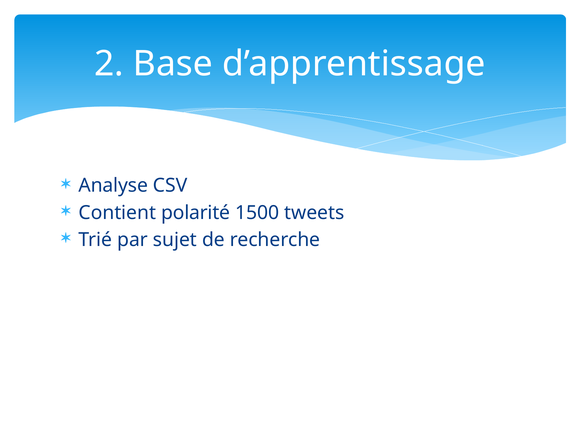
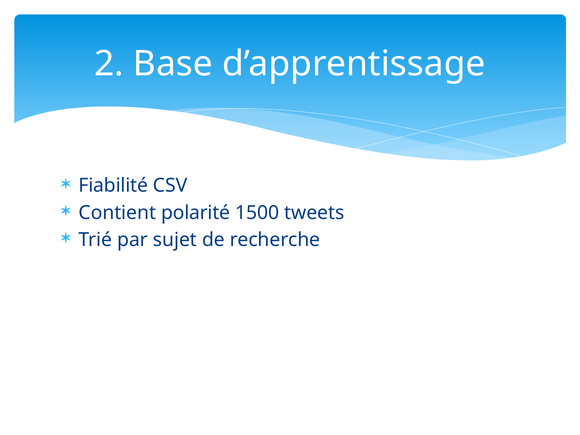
Analyse: Analyse -> Fiabilité
